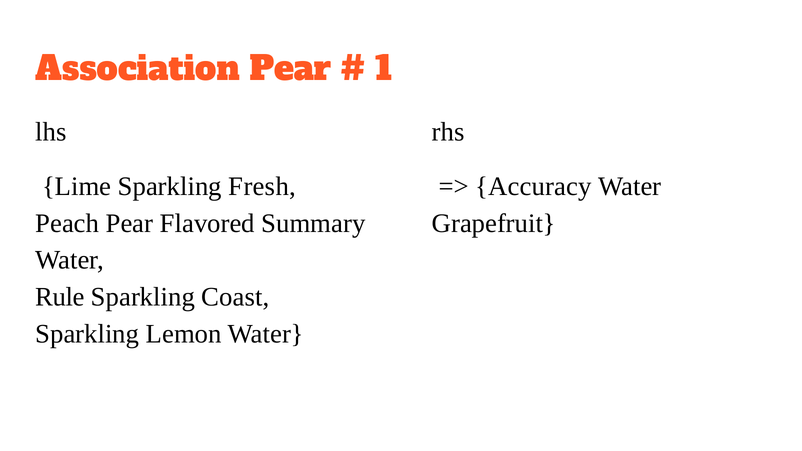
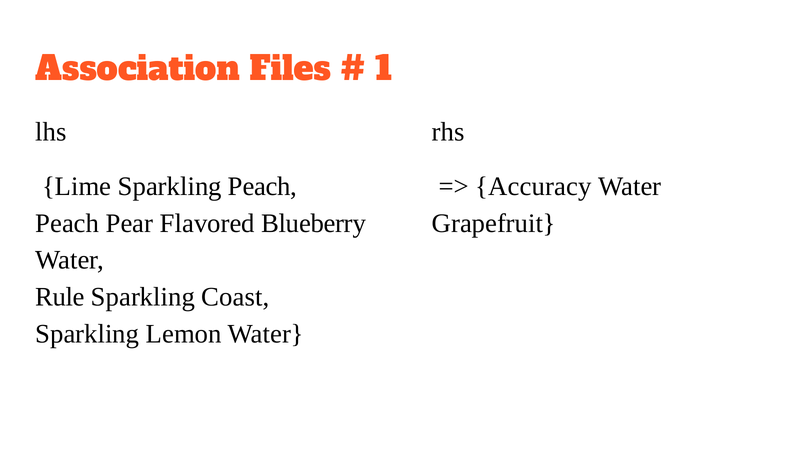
Association Pear: Pear -> Files
Sparkling Fresh: Fresh -> Peach
Summary: Summary -> Blueberry
